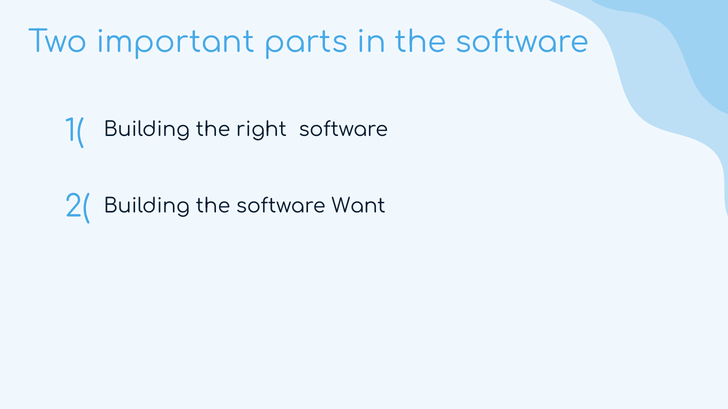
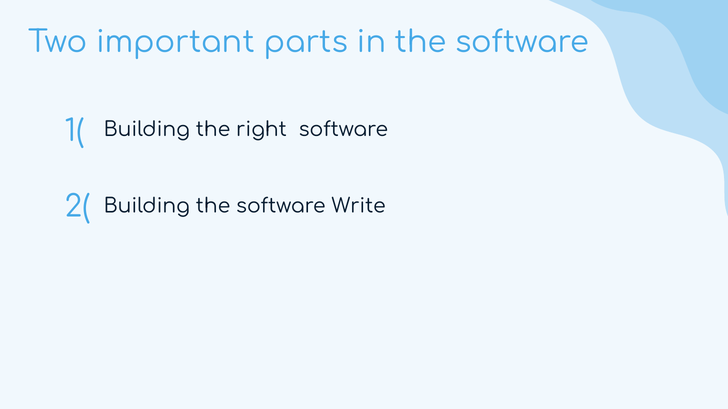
Want: Want -> Write
